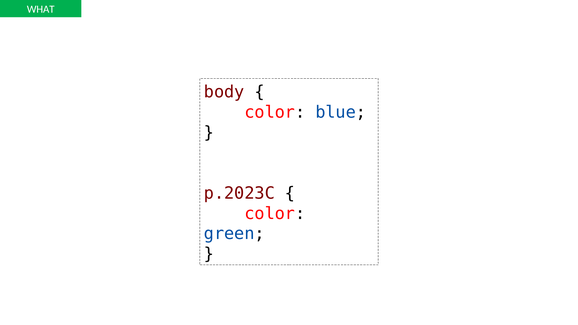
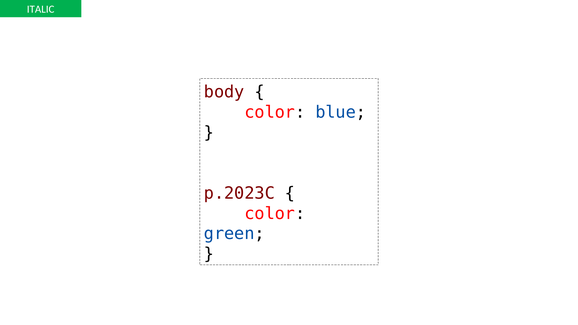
WHAT: WHAT -> ITALIC
